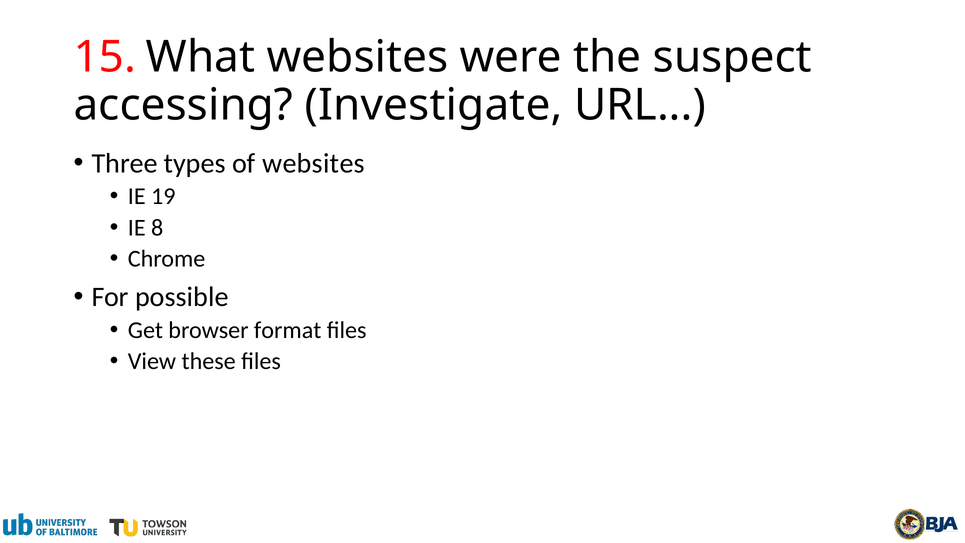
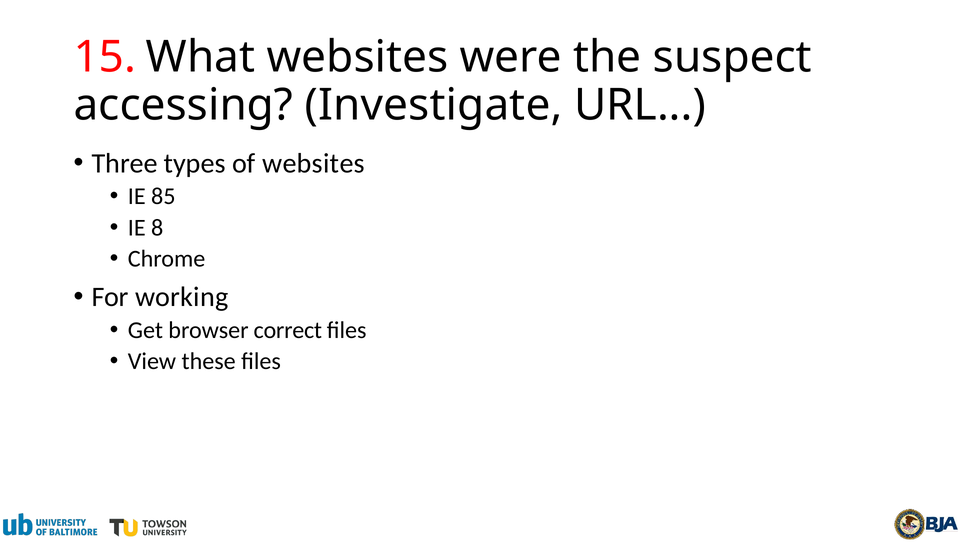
19: 19 -> 85
possible: possible -> working
format: format -> correct
